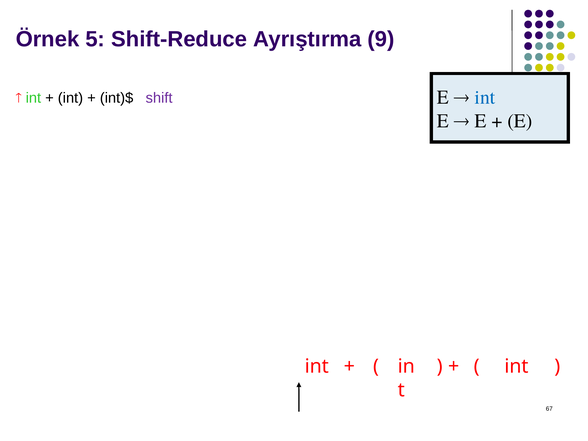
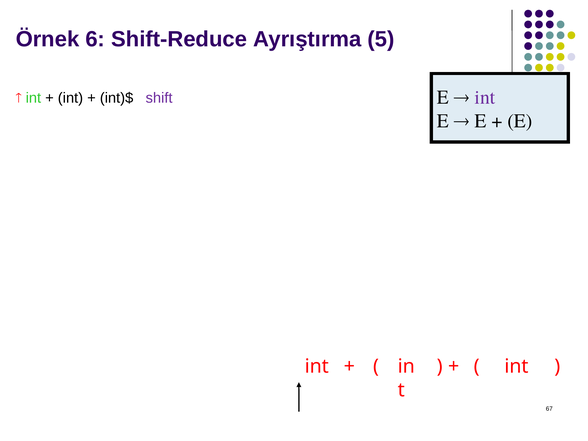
5: 5 -> 6
9: 9 -> 5
int at (485, 97) colour: blue -> purple
